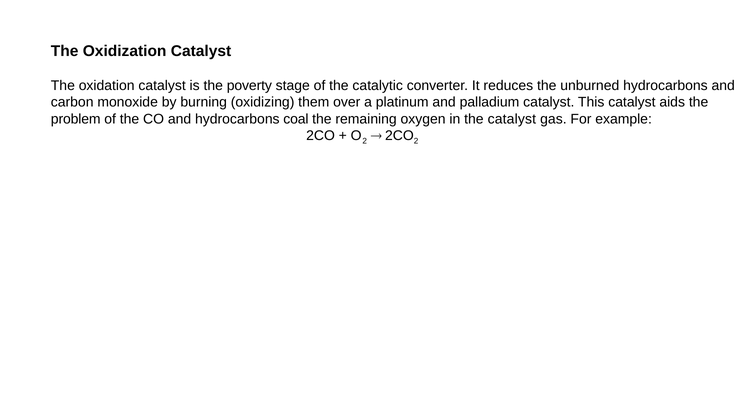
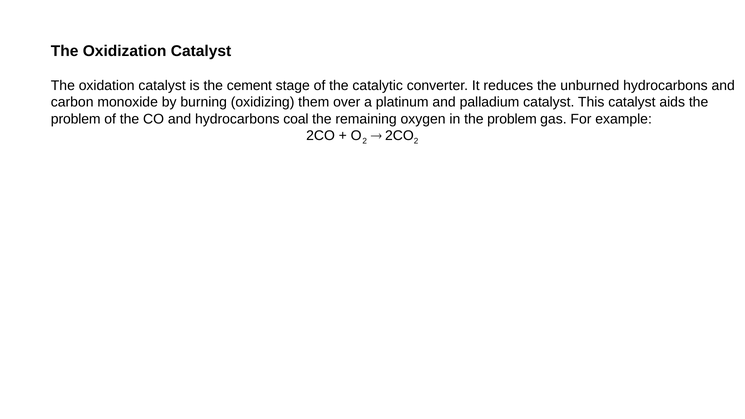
poverty: poverty -> cement
in the catalyst: catalyst -> problem
